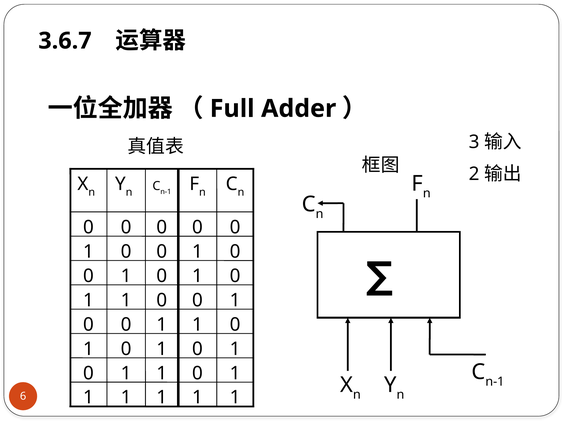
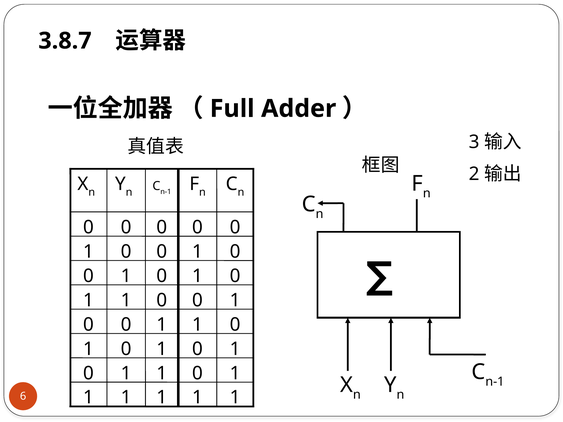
3.6.7: 3.6.7 -> 3.8.7
